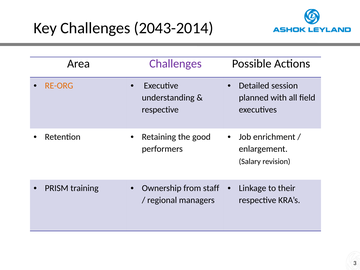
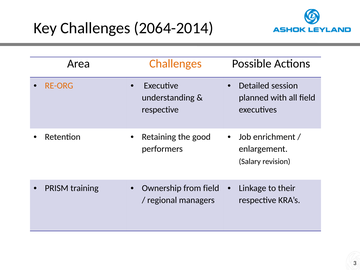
2043-2014: 2043-2014 -> 2064-2014
Challenges at (175, 64) colour: purple -> orange
from staff: staff -> field
